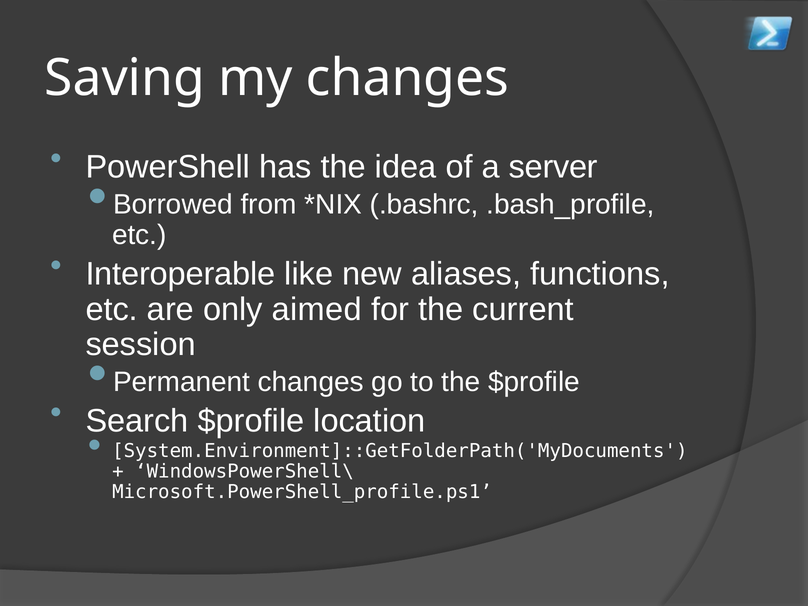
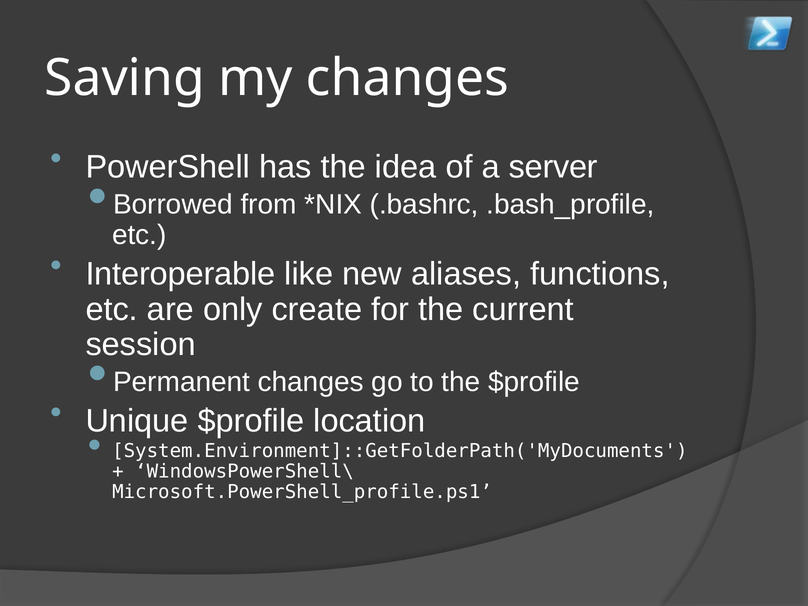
aimed: aimed -> create
Search: Search -> Unique
